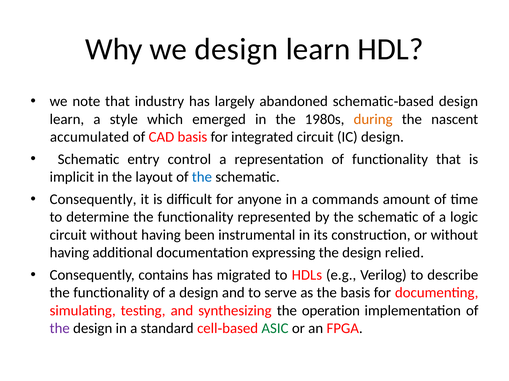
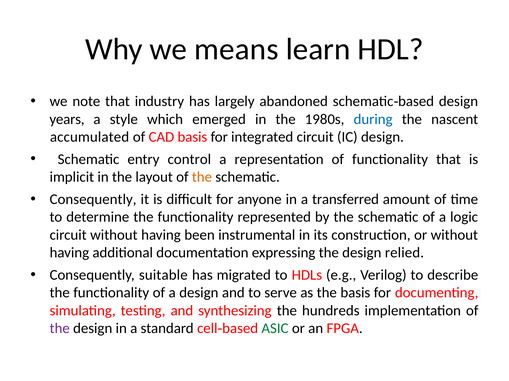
we design: design -> means
learn at (67, 119): learn -> years
during colour: orange -> blue
the at (202, 177) colour: blue -> orange
commands: commands -> transferred
contains: contains -> suitable
operation: operation -> hundreds
